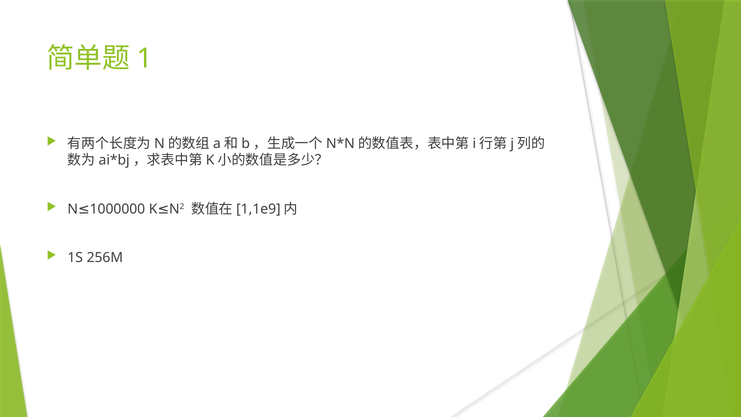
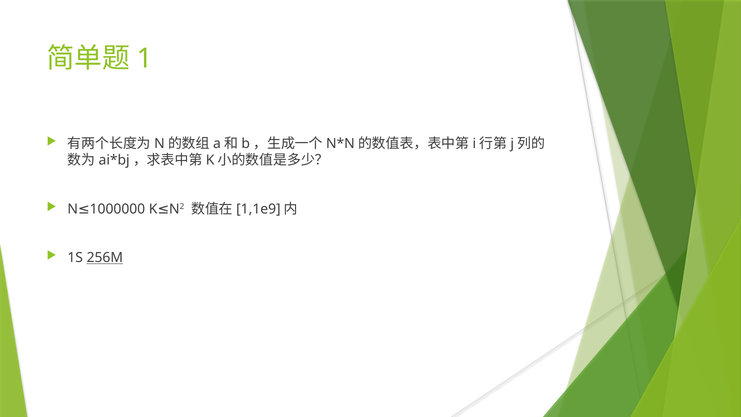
256M underline: none -> present
